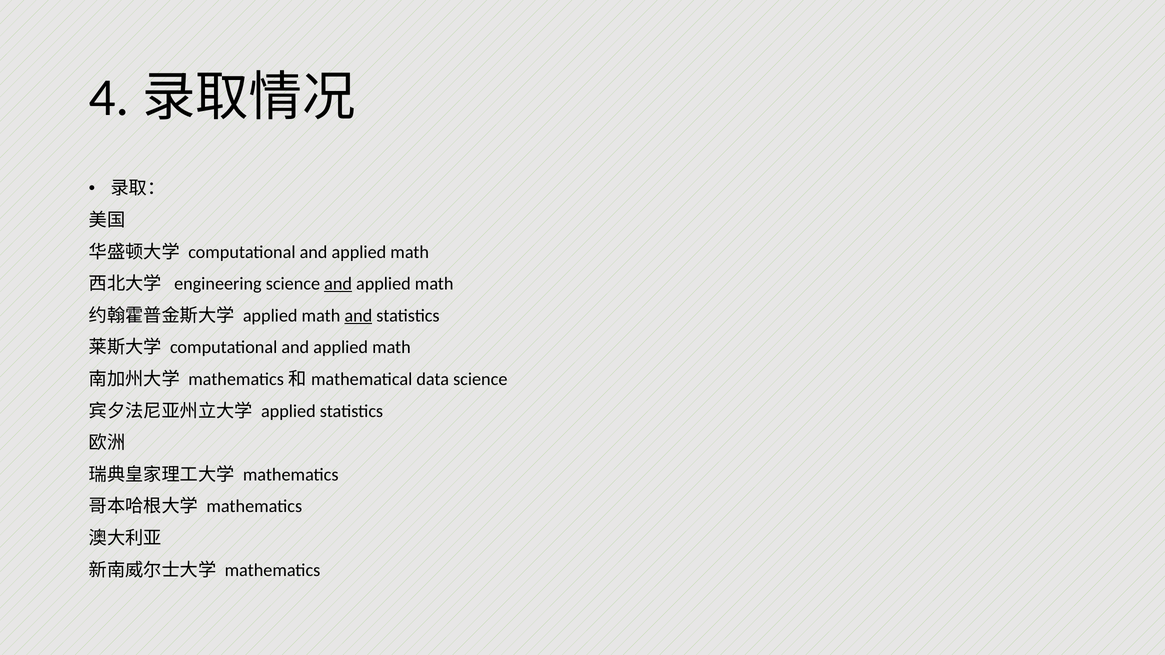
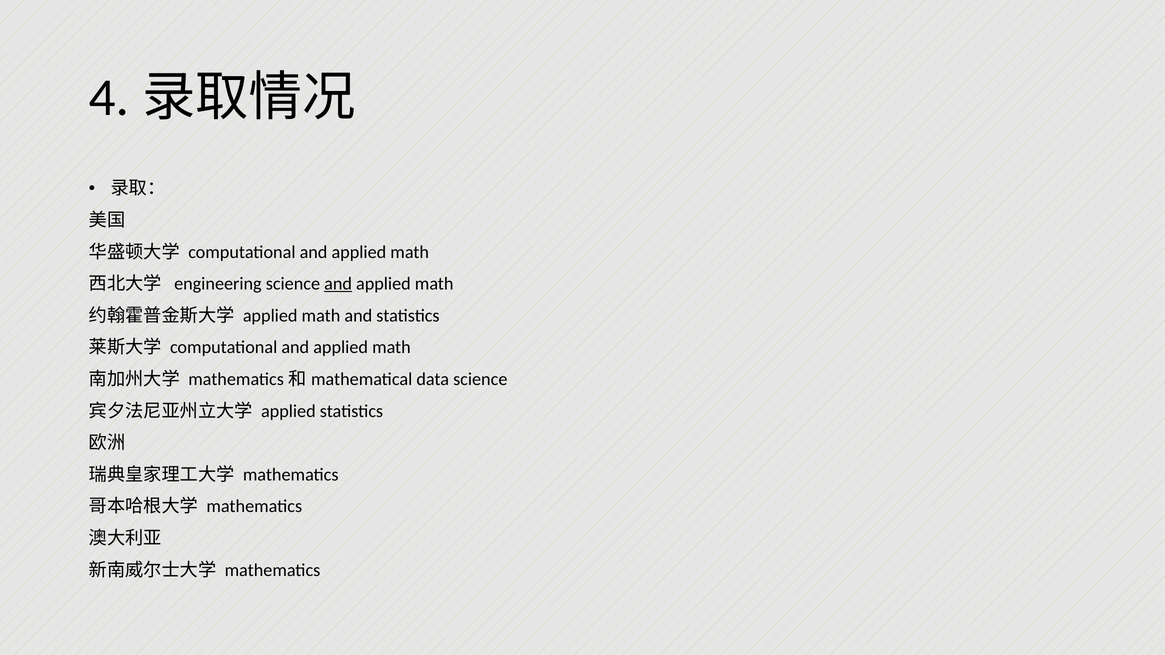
and at (358, 316) underline: present -> none
